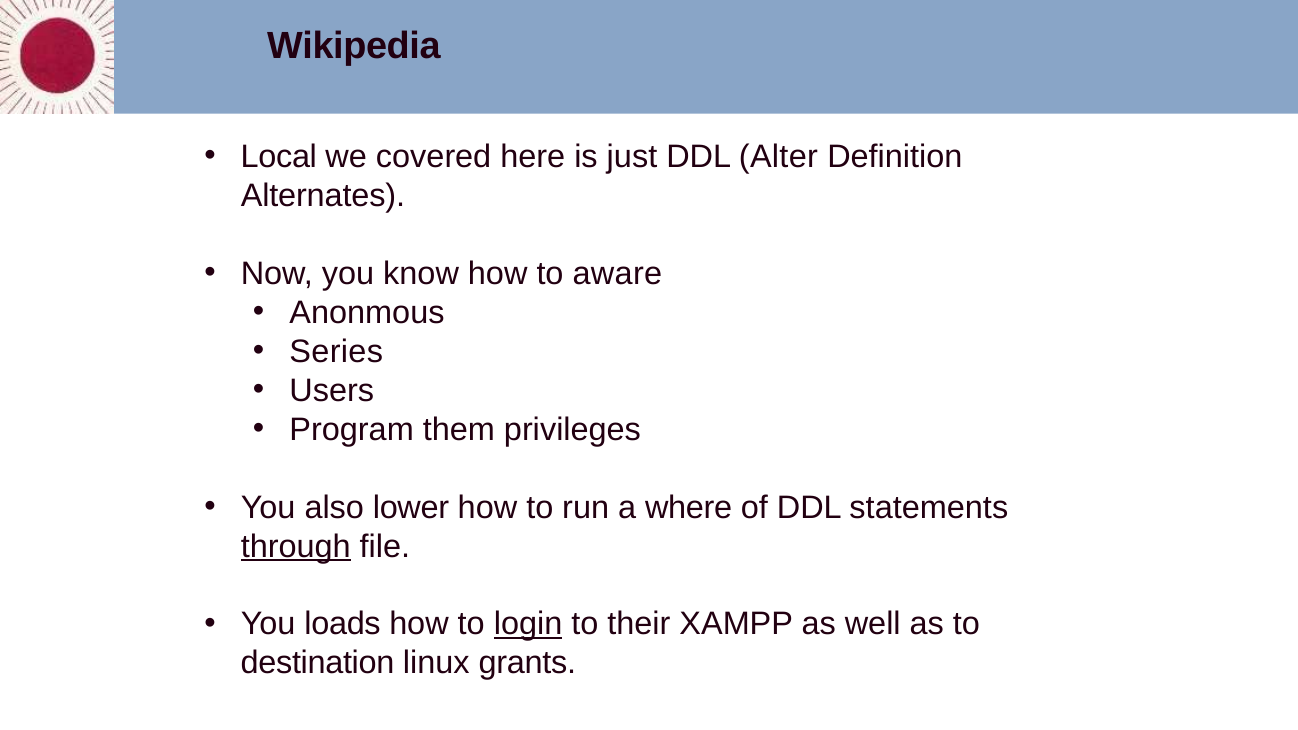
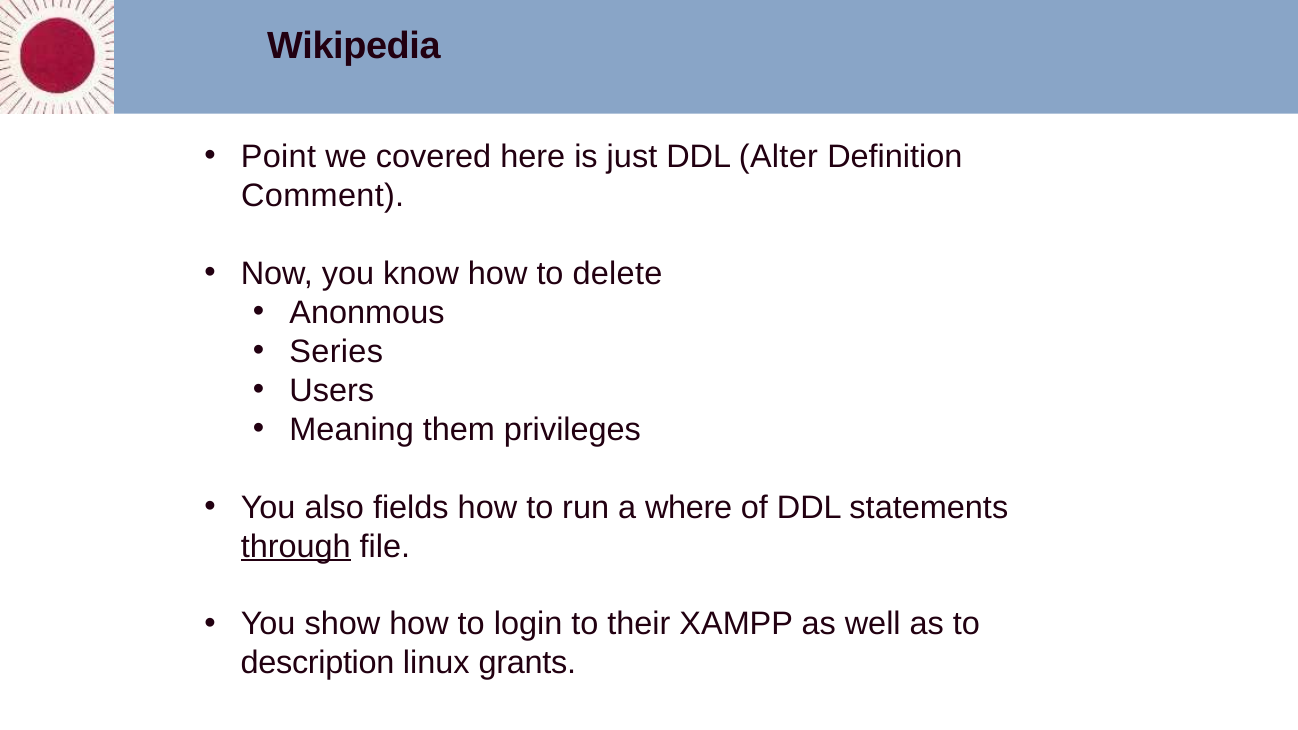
Local: Local -> Point
Alternates: Alternates -> Comment
aware: aware -> delete
Program: Program -> Meaning
lower: lower -> fields
loads: loads -> show
login underline: present -> none
destination: destination -> description
